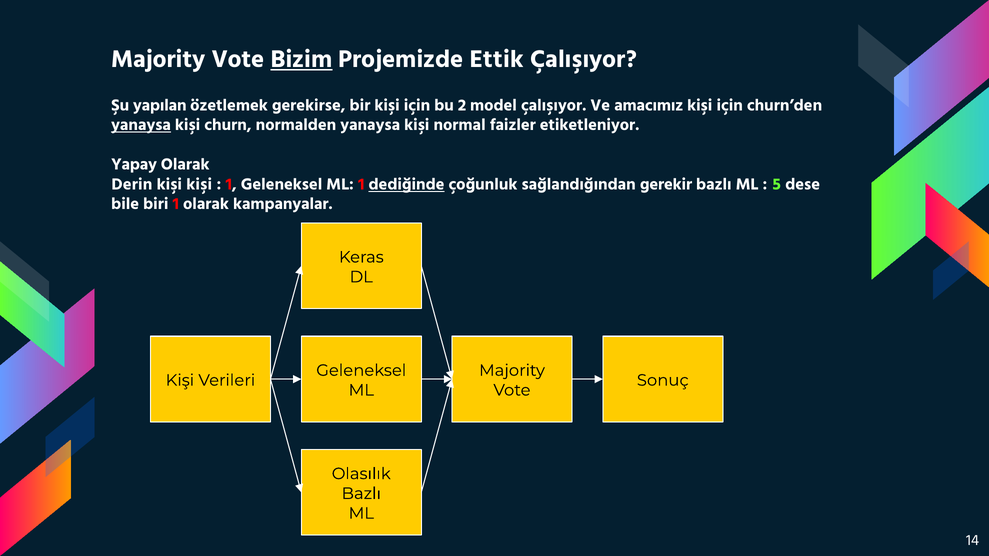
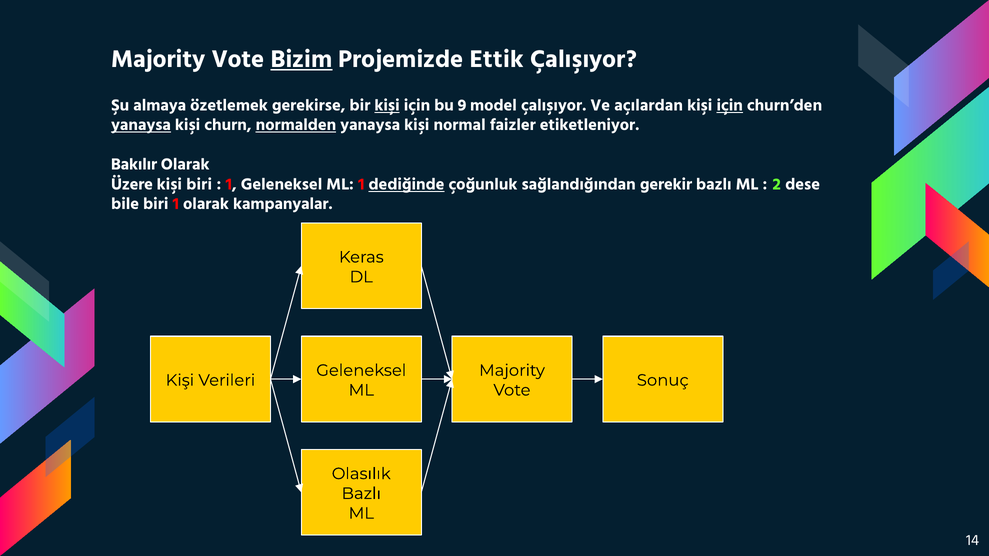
yapılan: yapılan -> almaya
kişi at (387, 105) underline: none -> present
2: 2 -> 9
amacımız: amacımız -> açılardan
için at (730, 105) underline: none -> present
normalden underline: none -> present
Yapay: Yapay -> Bakılır
Derin: Derin -> Üzere
kişi kişi: kişi -> biri
5: 5 -> 2
